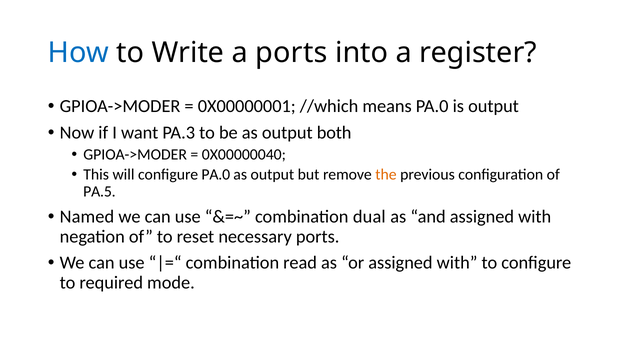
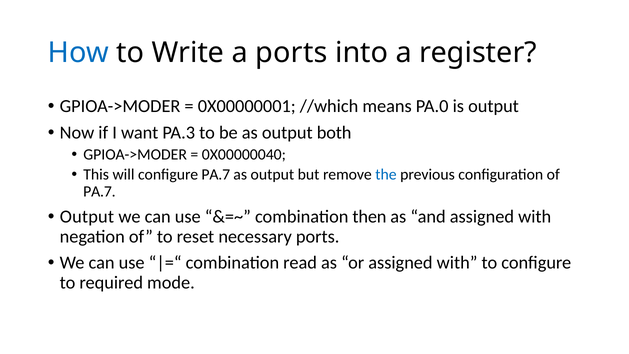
configure PA.0: PA.0 -> PA.7
the colour: orange -> blue
PA.5 at (99, 192): PA.5 -> PA.7
Named at (87, 217): Named -> Output
dual: dual -> then
